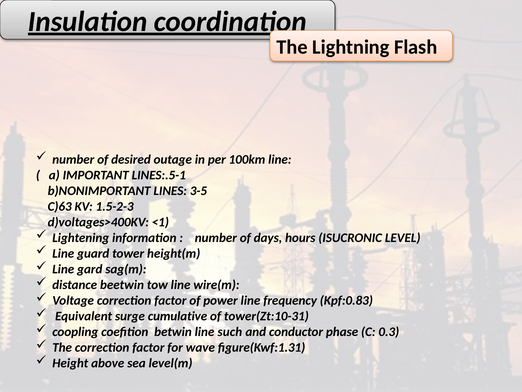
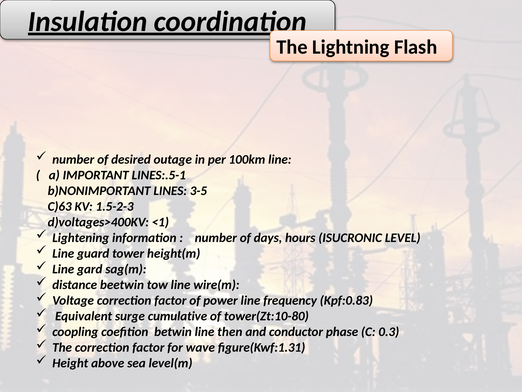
tower(Zt:10-31: tower(Zt:10-31 -> tower(Zt:10-80
such: such -> then
